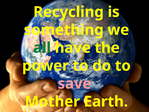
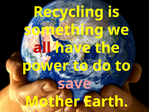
all colour: green -> red
